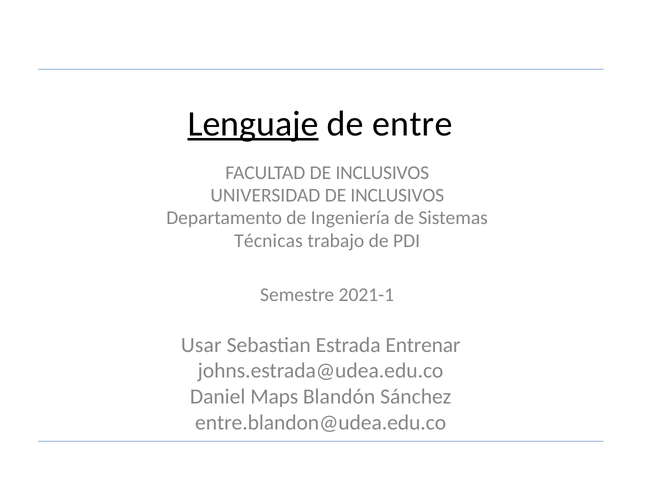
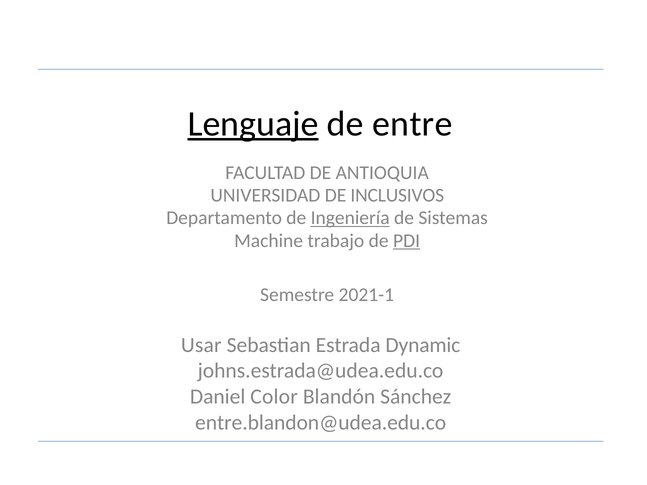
FACULTAD DE INCLUSIVOS: INCLUSIVOS -> ANTIOQUIA
Ingeniería underline: none -> present
Técnicas: Técnicas -> Machine
PDI underline: none -> present
Entrenar: Entrenar -> Dynamic
Maps: Maps -> Color
